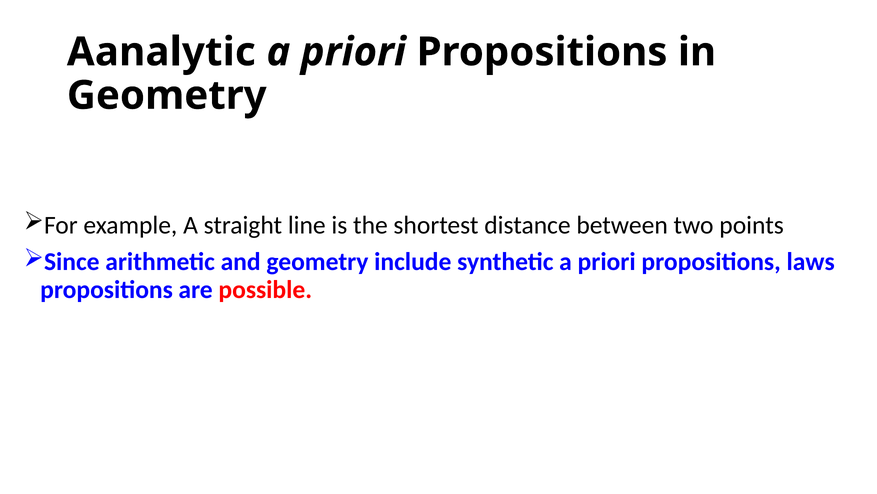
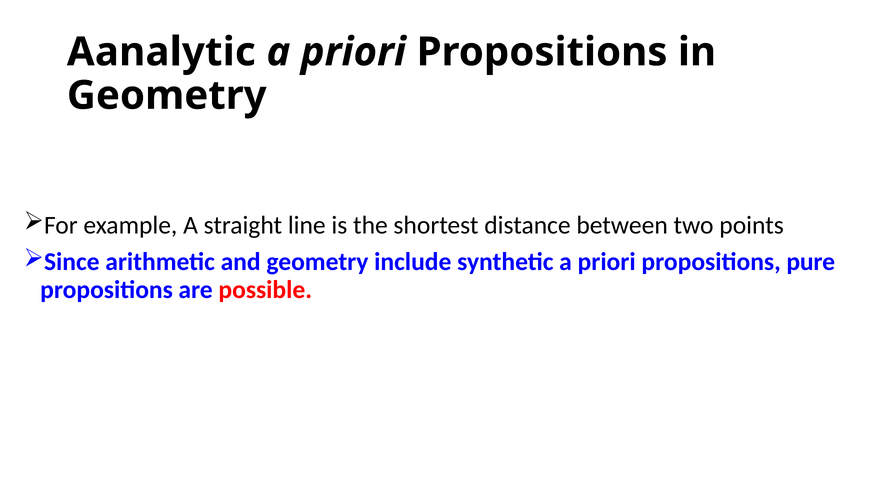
laws: laws -> pure
